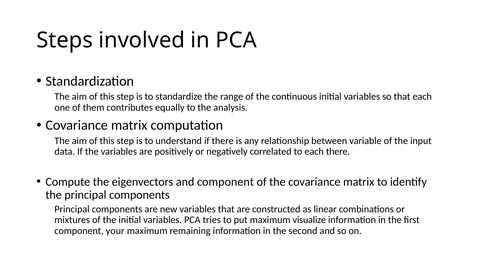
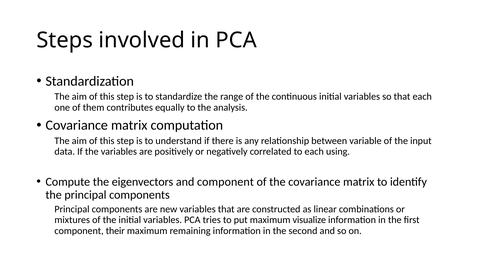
each there: there -> using
your: your -> their
